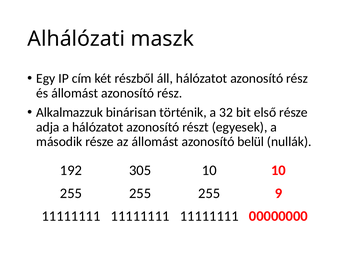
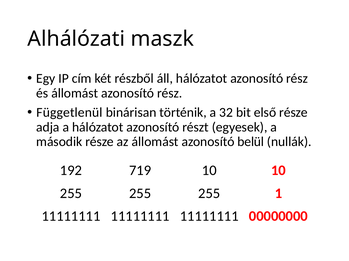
Alkalmazzuk: Alkalmazzuk -> Függetlenül
305: 305 -> 719
9: 9 -> 1
